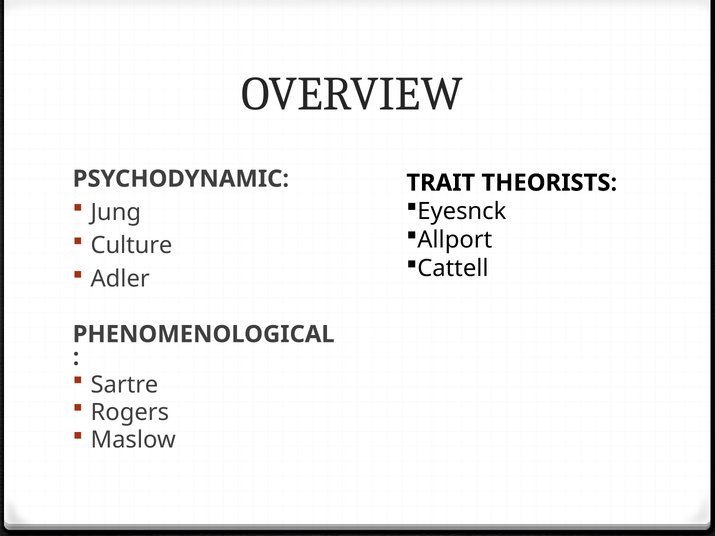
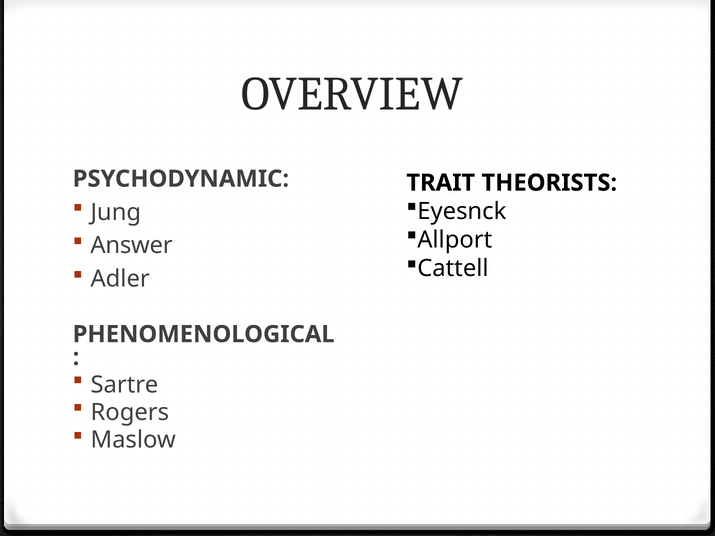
Culture: Culture -> Answer
